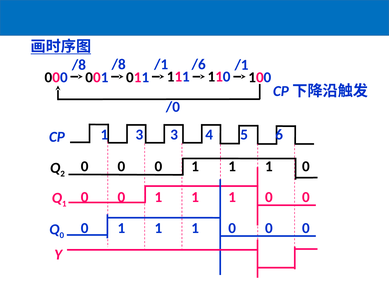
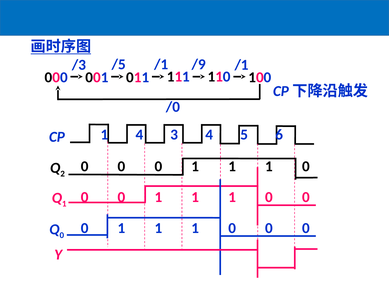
/8 at (119, 64): /8 -> /5
/6: /6 -> /9
/8 at (79, 65): /8 -> /3
1 3: 3 -> 4
